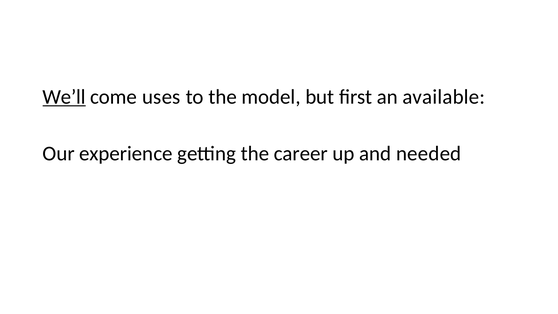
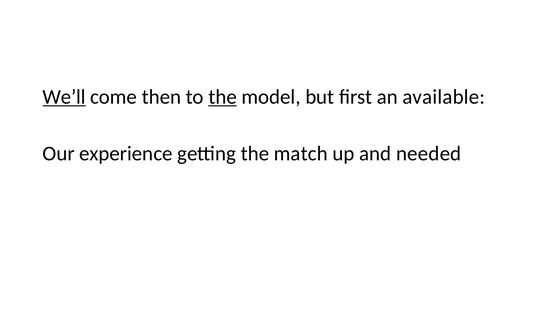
uses: uses -> then
the at (223, 97) underline: none -> present
career: career -> match
